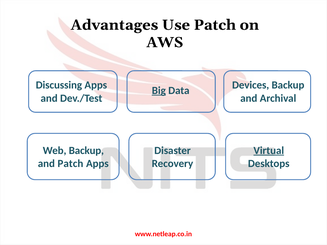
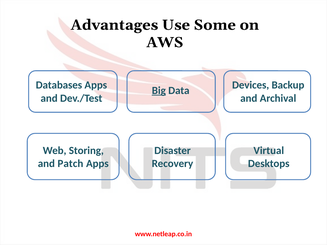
Use Patch: Patch -> Some
Discussing: Discussing -> Databases
Web Backup: Backup -> Storing
Virtual underline: present -> none
